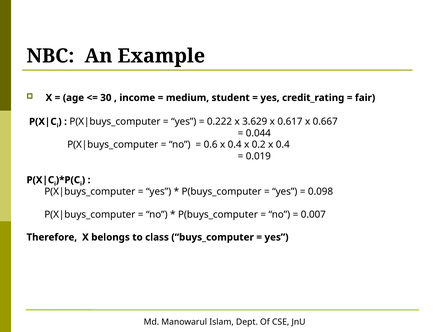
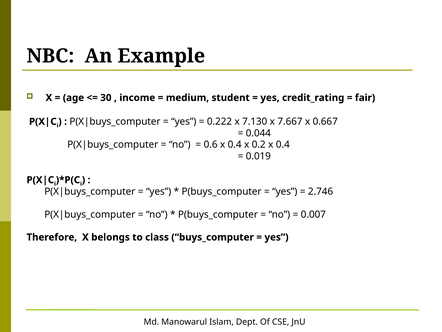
3.629: 3.629 -> 7.130
0.617: 0.617 -> 7.667
0.098: 0.098 -> 2.746
